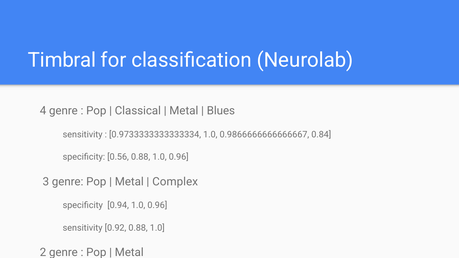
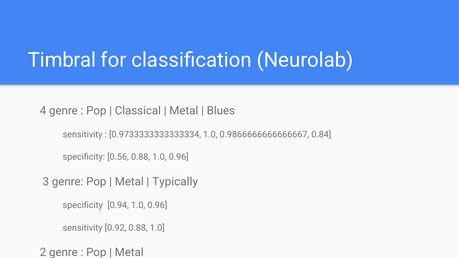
Complex: Complex -> Typically
